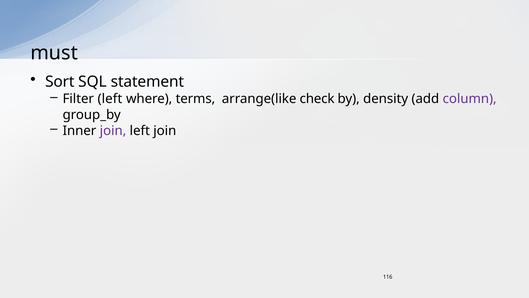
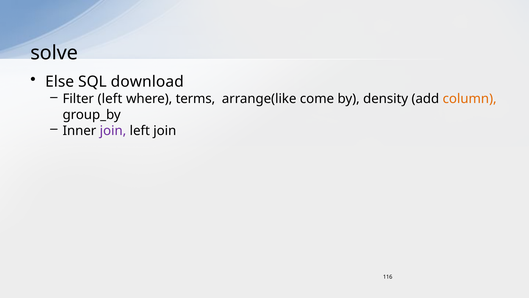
must: must -> solve
Sort: Sort -> Else
statement: statement -> download
check: check -> come
column colour: purple -> orange
